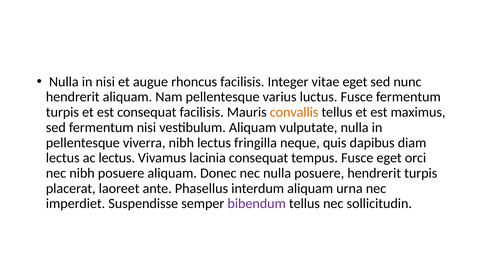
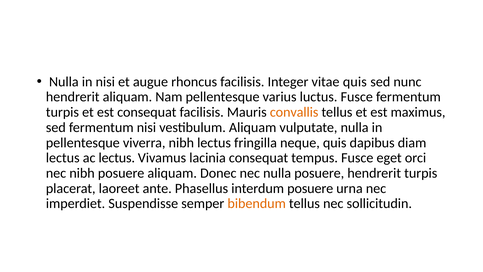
vitae eget: eget -> quis
interdum aliquam: aliquam -> posuere
bibendum colour: purple -> orange
